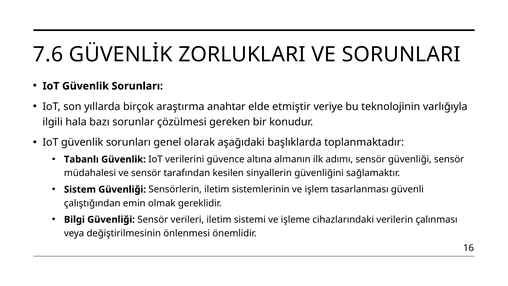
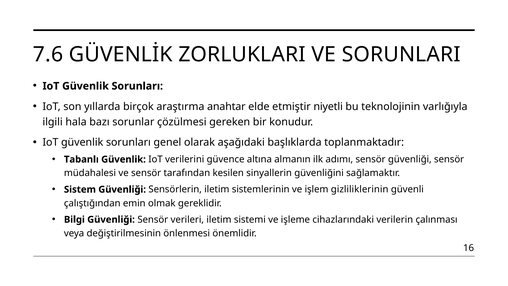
veriye: veriye -> niyetli
tasarlanması: tasarlanması -> gizliliklerinin
